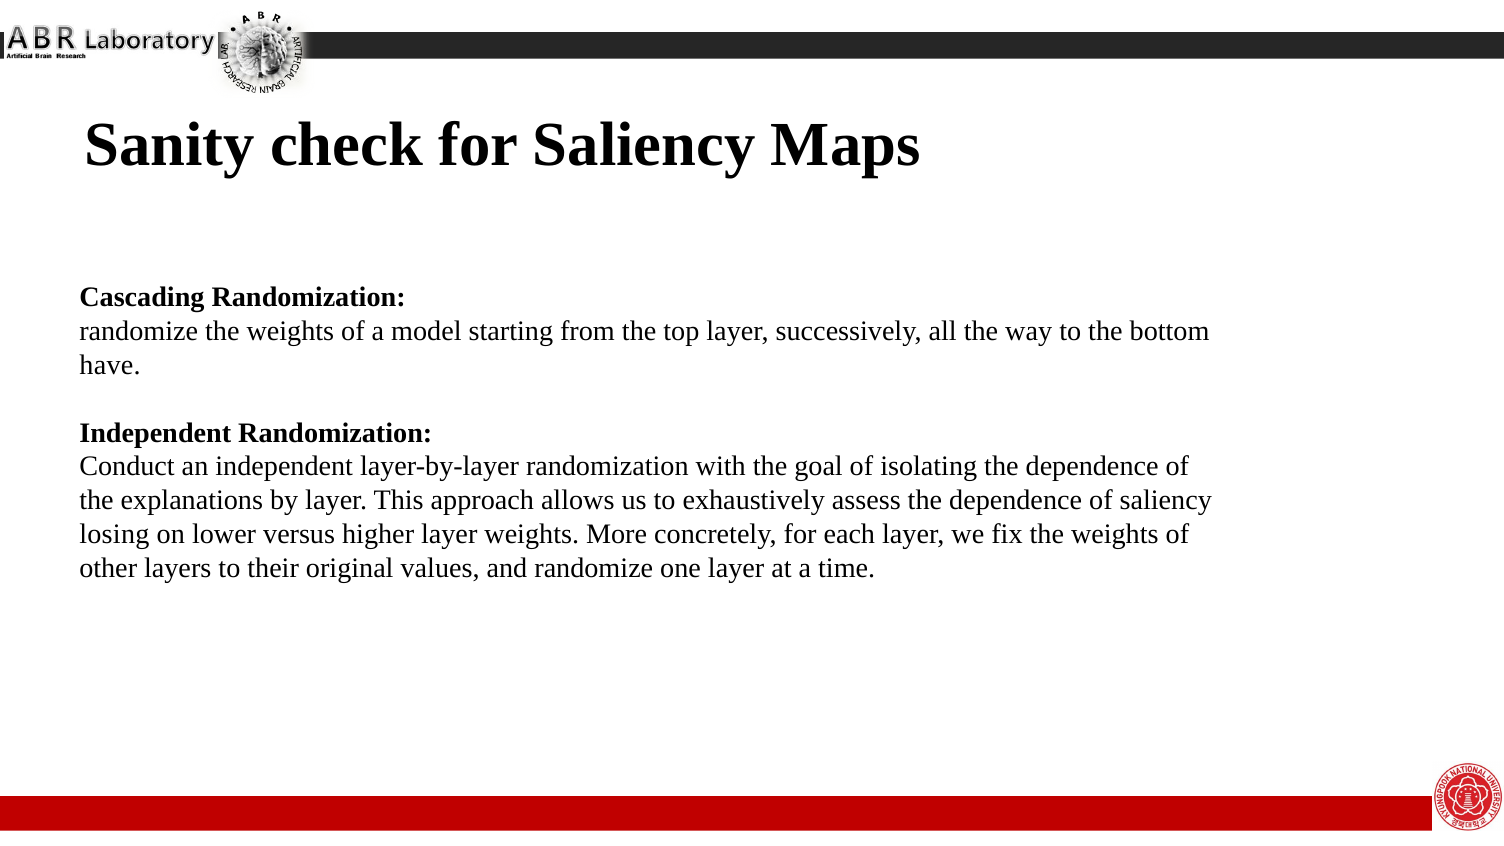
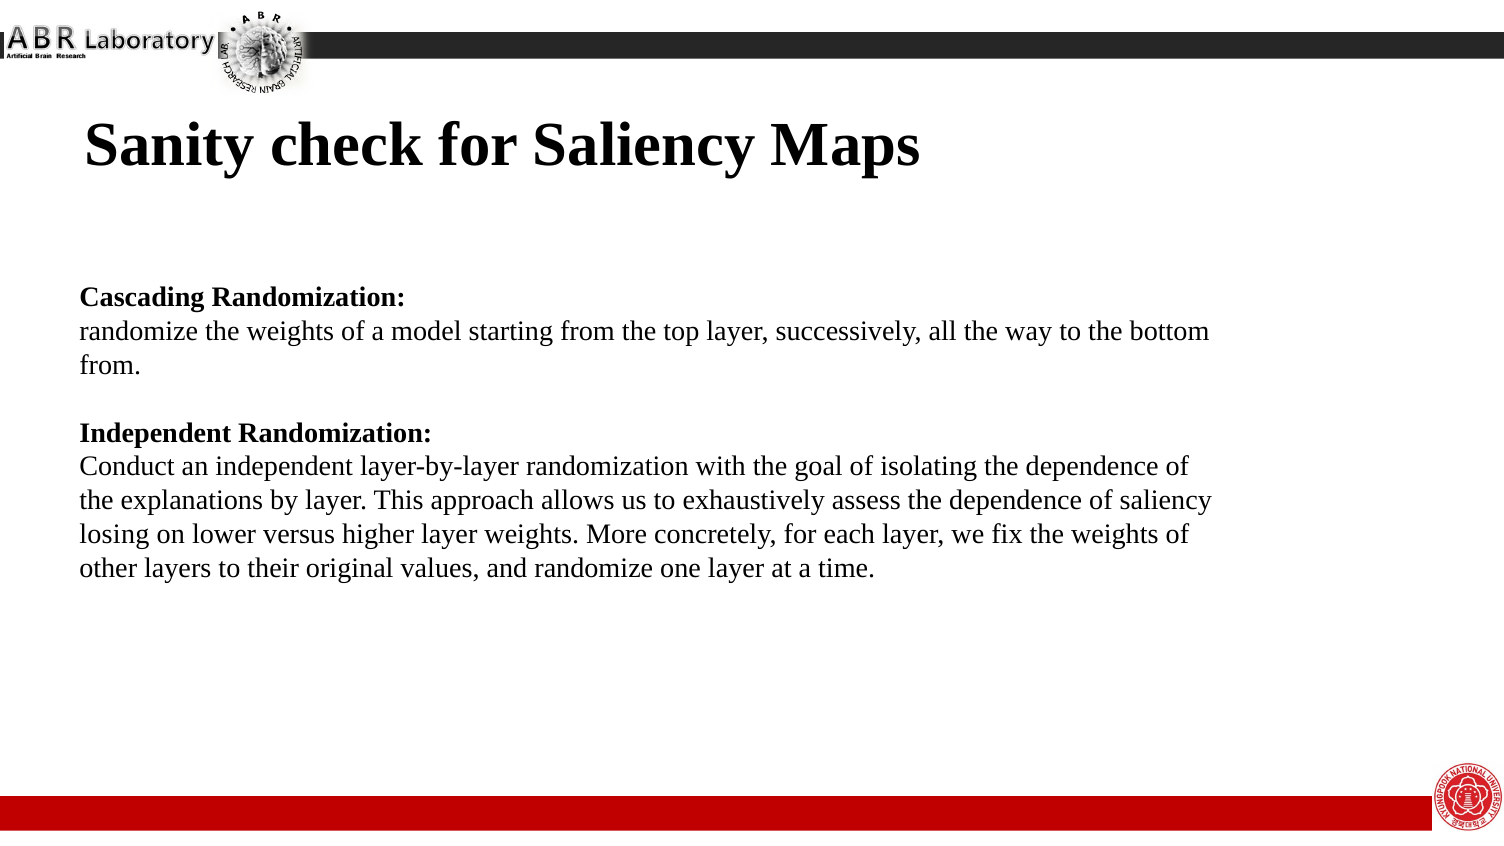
have at (110, 365): have -> from
